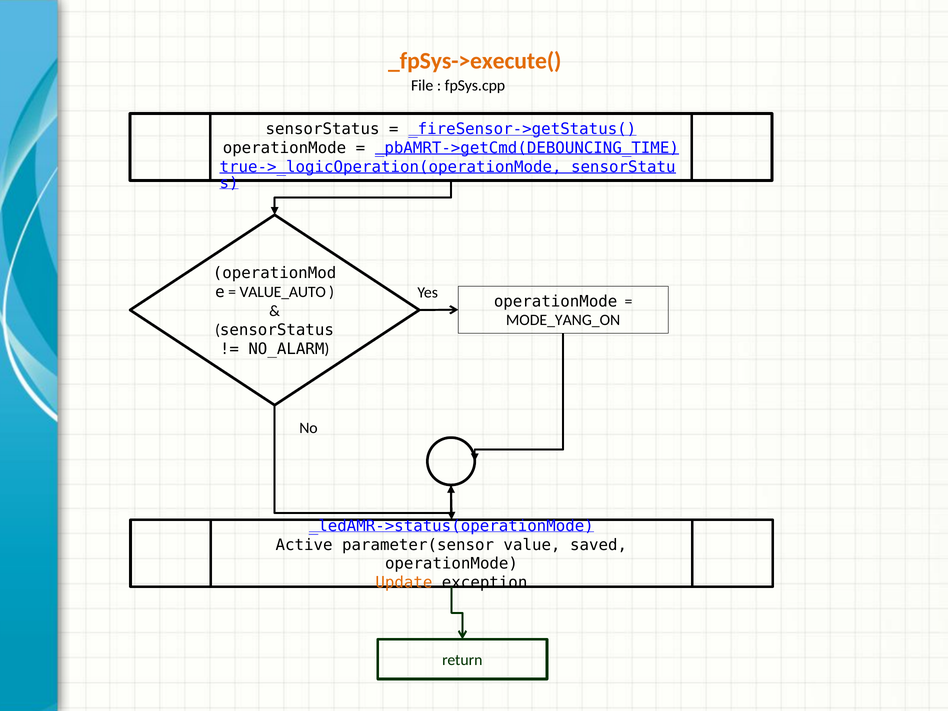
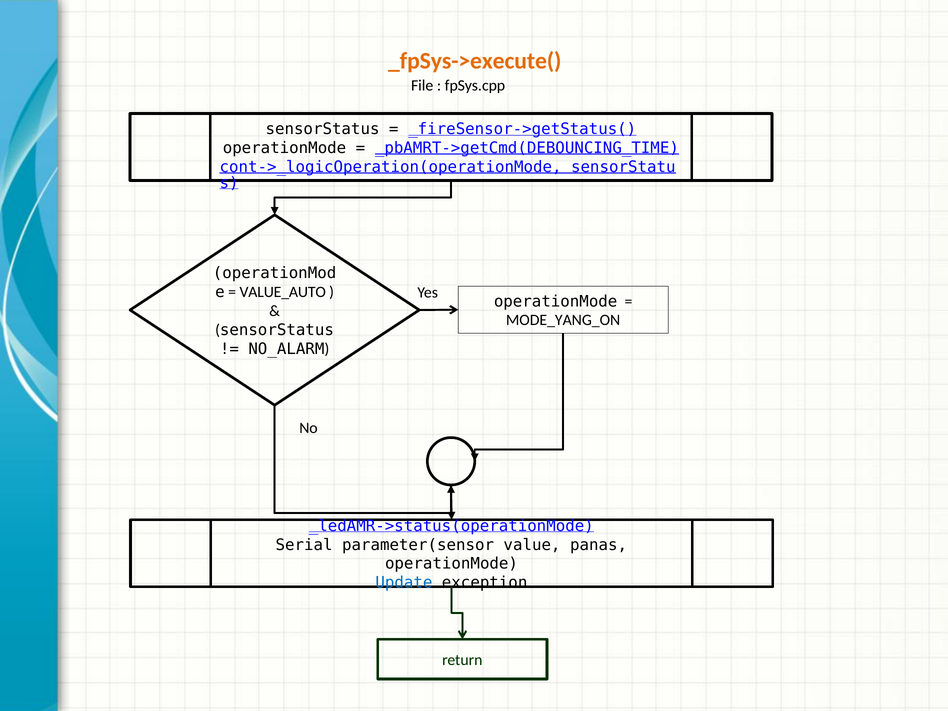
true->_logicOperation(operationMode: true->_logicOperation(operationMode -> cont->_logicOperation(operationMode
Active: Active -> Serial
saved: saved -> panas
Update colour: orange -> blue
